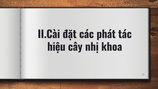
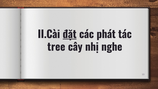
đặt underline: none -> present
hiệu: hiệu -> tree
khoa: khoa -> nghe
